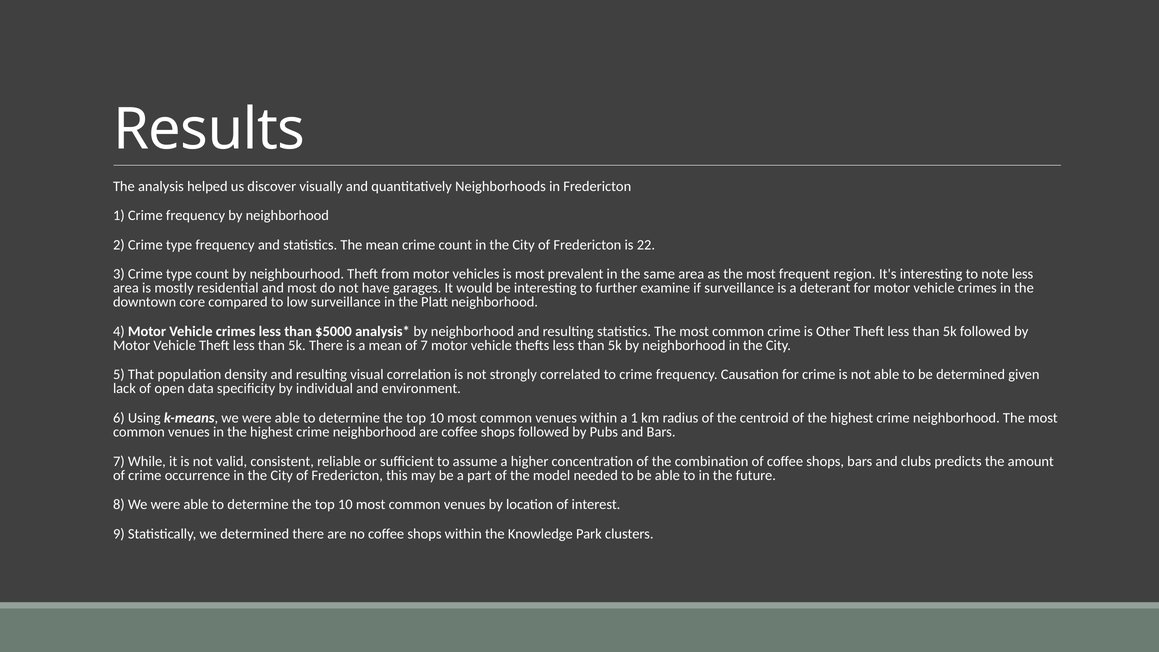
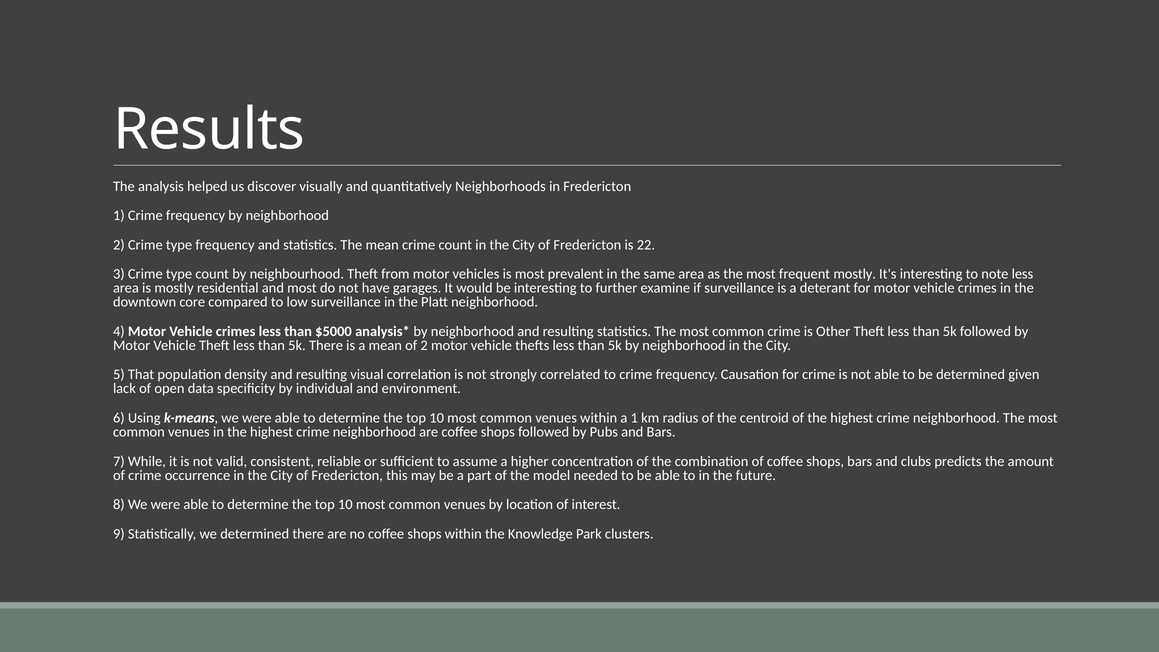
frequent region: region -> mostly
of 7: 7 -> 2
